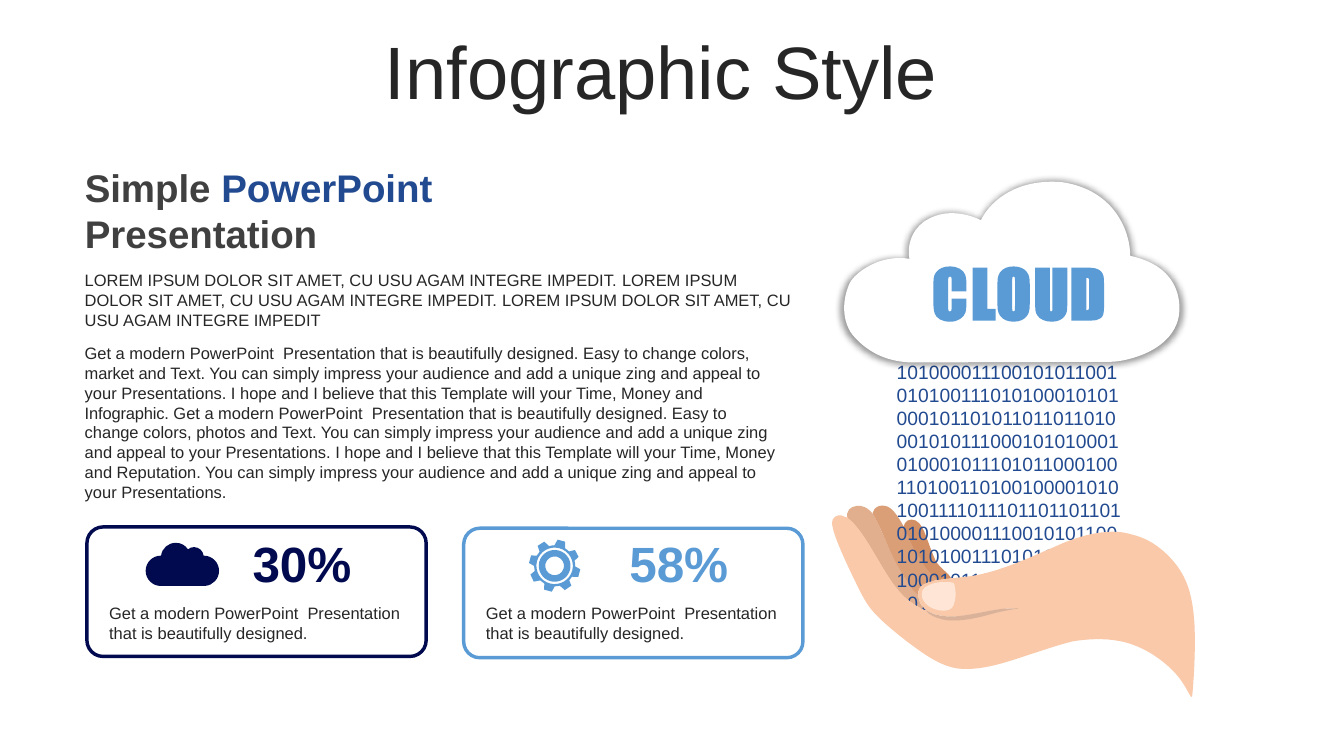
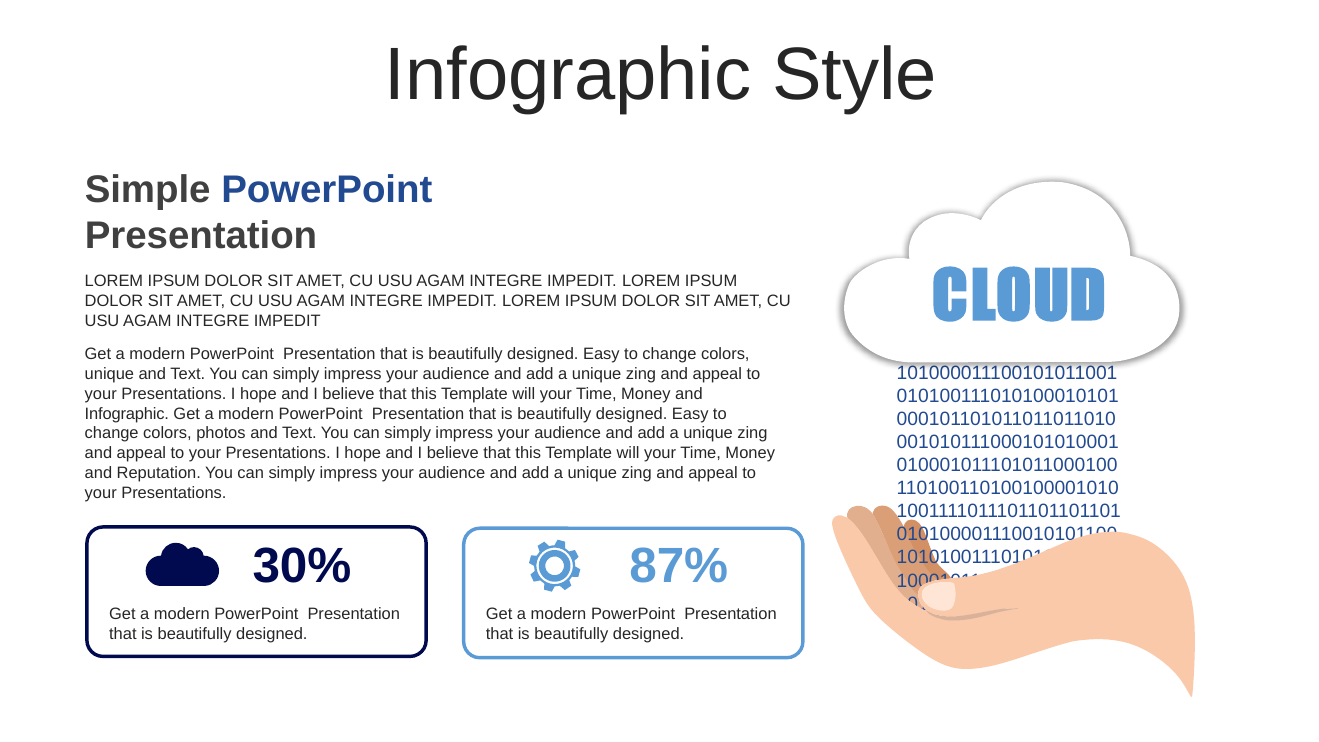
market at (110, 374): market -> unique
58%: 58% -> 87%
